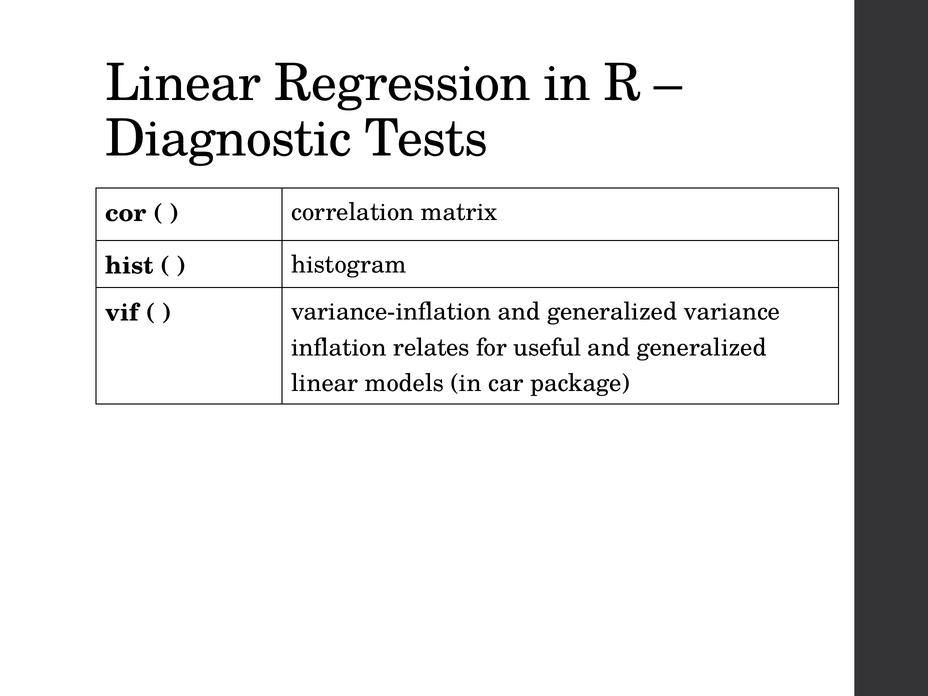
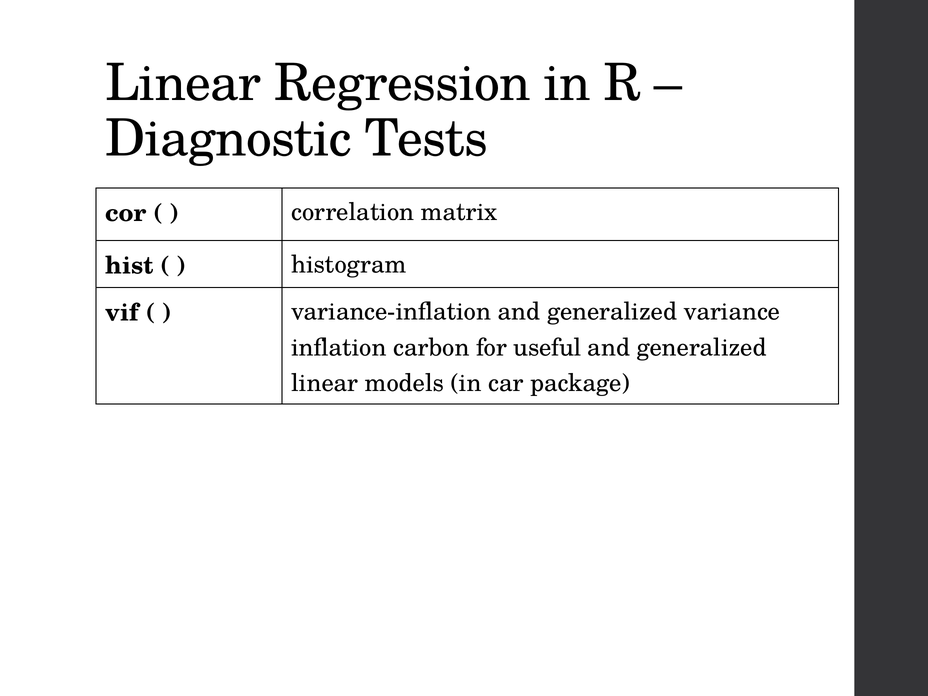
relates: relates -> carbon
